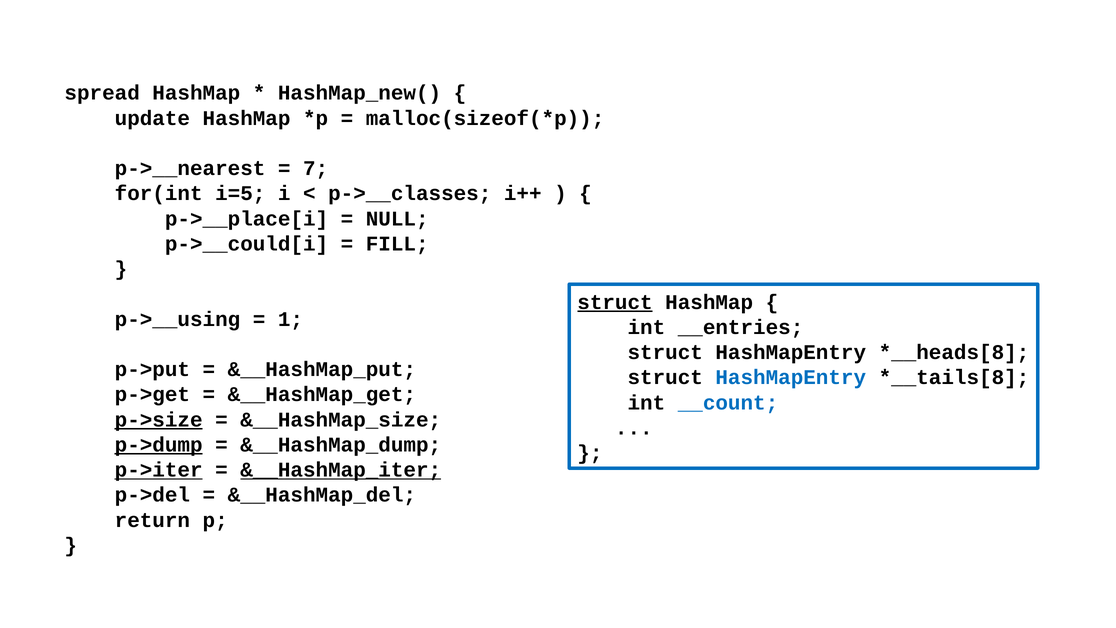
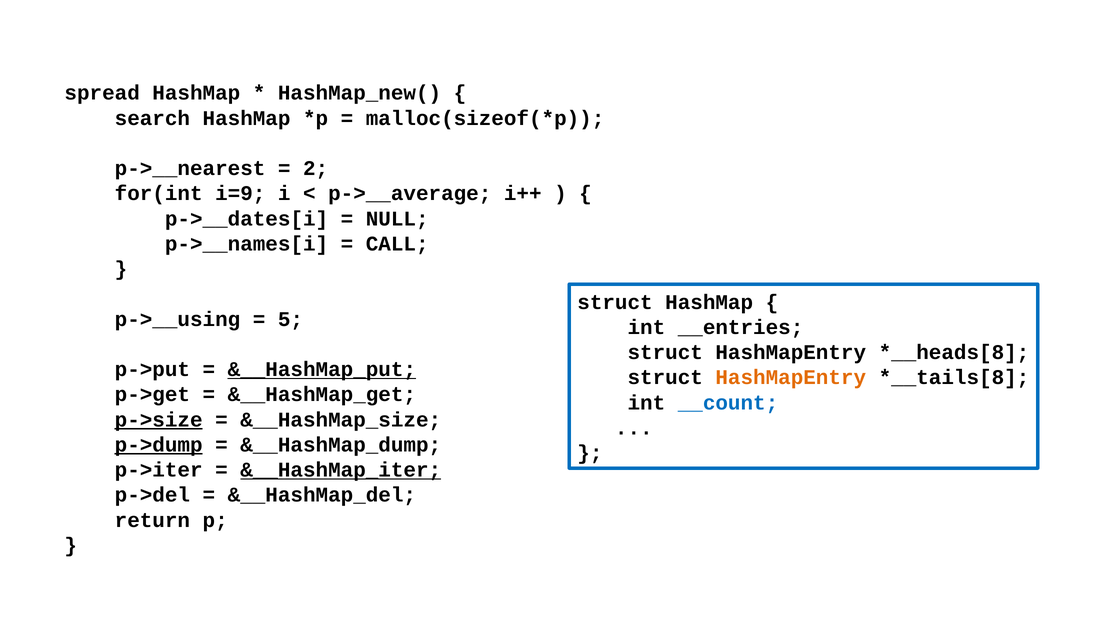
update: update -> search
7: 7 -> 2
i=5: i=5 -> i=9
p->__classes: p->__classes -> p->__average
p->__place[i: p->__place[i -> p->__dates[i
p->__could[i: p->__could[i -> p->__names[i
FILL: FILL -> CALL
struct at (615, 302) underline: present -> none
1: 1 -> 5
&__HashMap_put underline: none -> present
HashMapEntry at (791, 377) colour: blue -> orange
p->iter underline: present -> none
